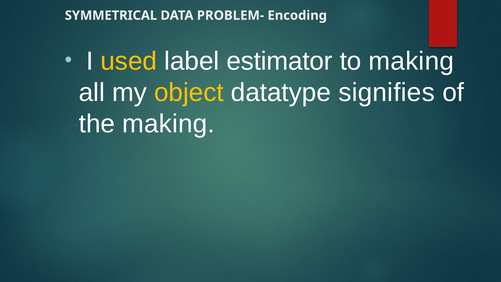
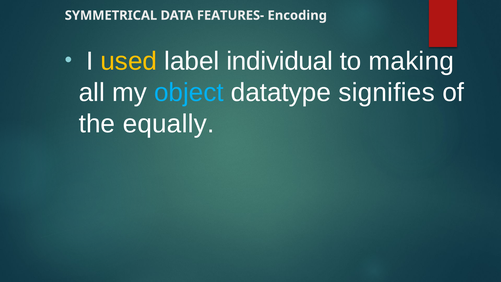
PROBLEM-: PROBLEM- -> FEATURES-
estimator: estimator -> individual
object colour: yellow -> light blue
the making: making -> equally
